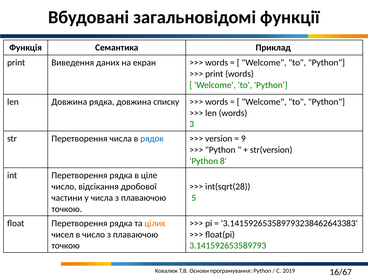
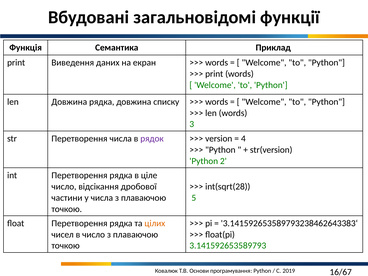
рядок colour: blue -> purple
9: 9 -> 4
8: 8 -> 2
